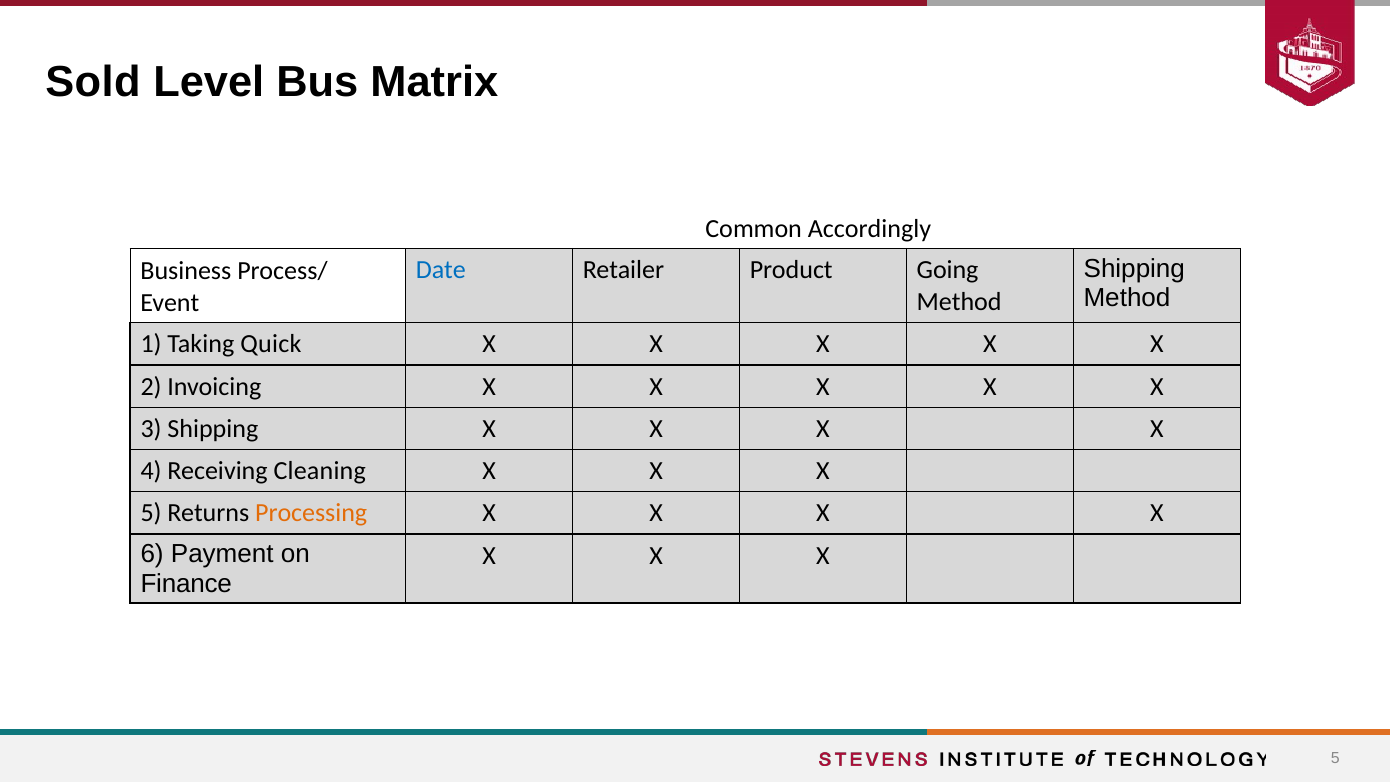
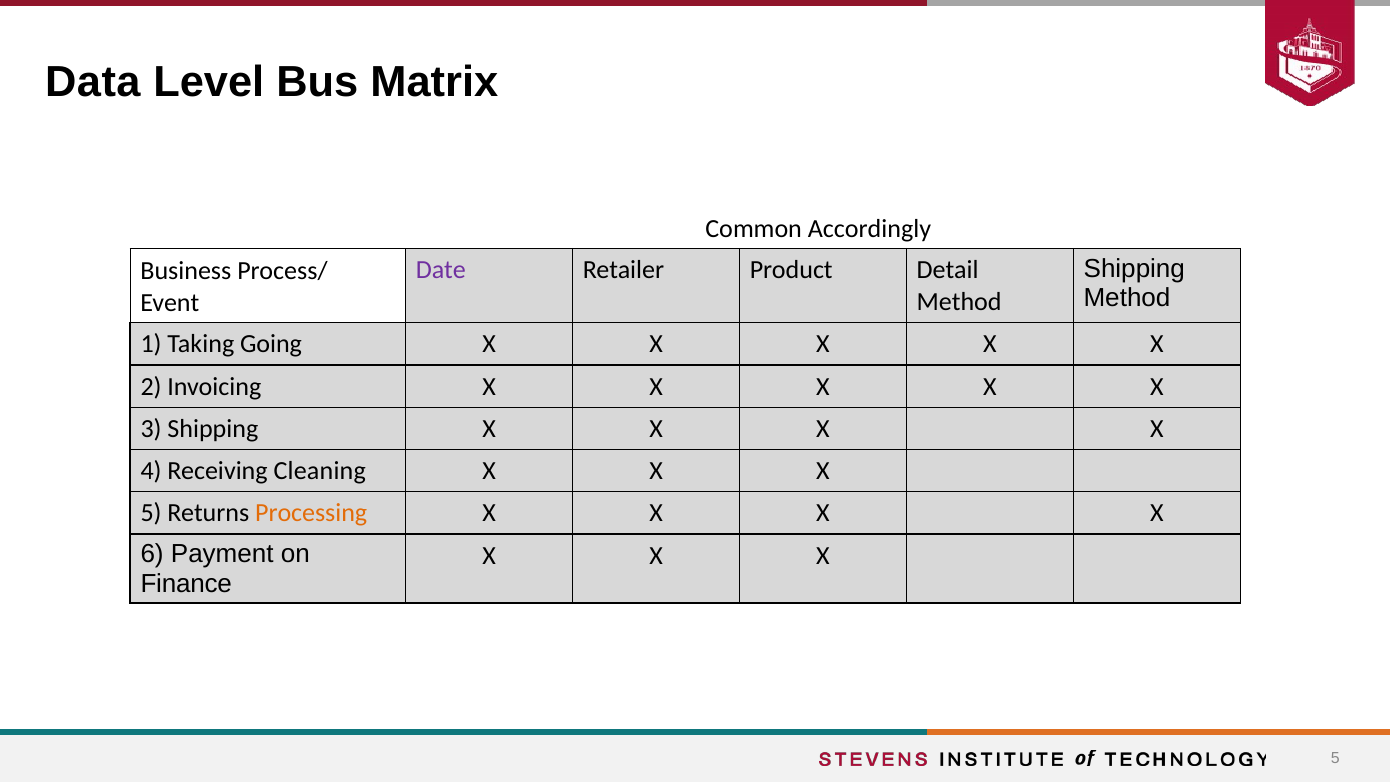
Sold: Sold -> Data
Date colour: blue -> purple
Going: Going -> Detail
Quick: Quick -> Going
